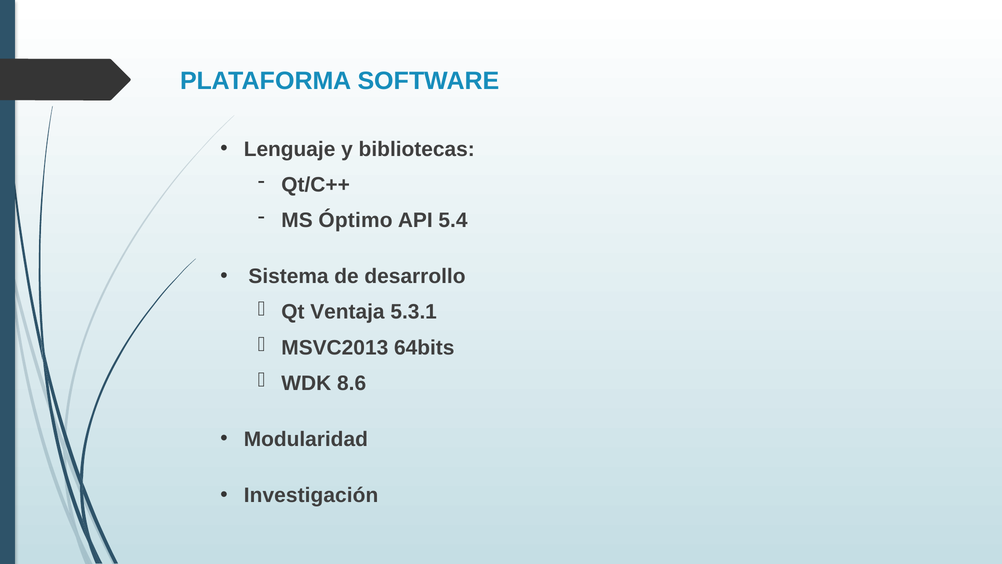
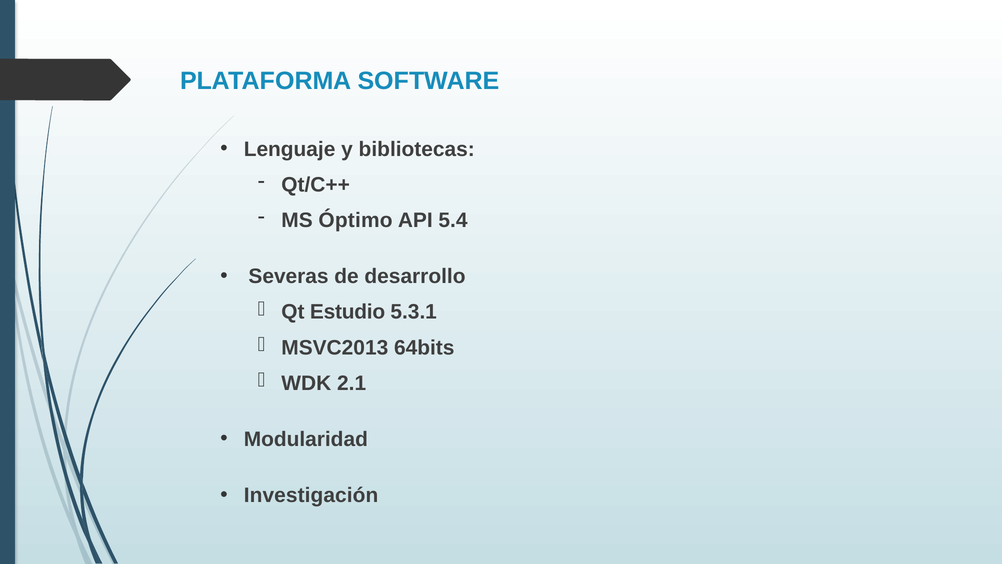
Sistema: Sistema -> Severas
Ventaja: Ventaja -> Estudio
8.6: 8.6 -> 2.1
